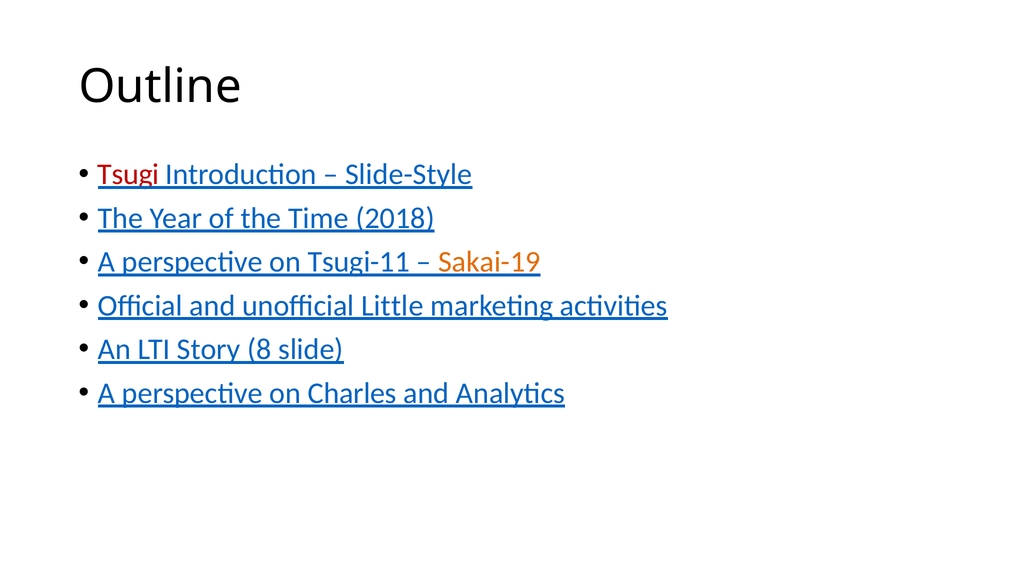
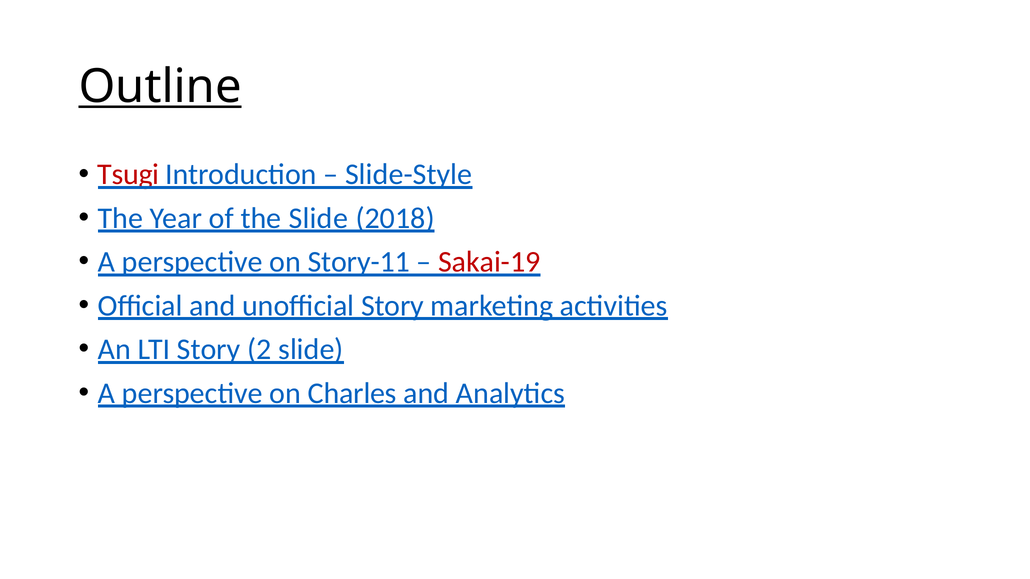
Outline underline: none -> present
the Time: Time -> Slide
Tsugi-11: Tsugi-11 -> Story-11
Sakai-19 colour: orange -> red
unofficial Little: Little -> Story
8: 8 -> 2
